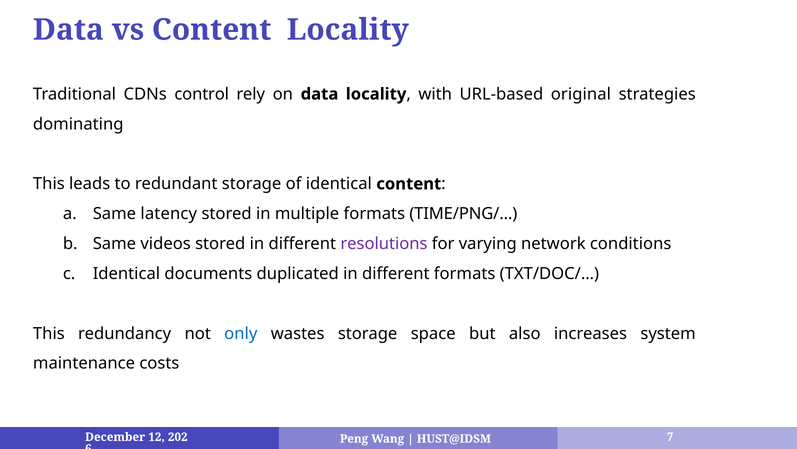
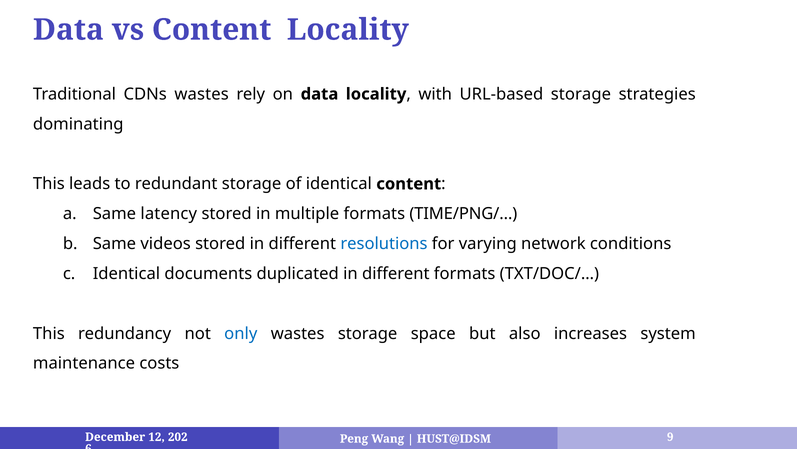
CDNs control: control -> wastes
URL-based original: original -> storage
resolutions colour: purple -> blue
7: 7 -> 9
